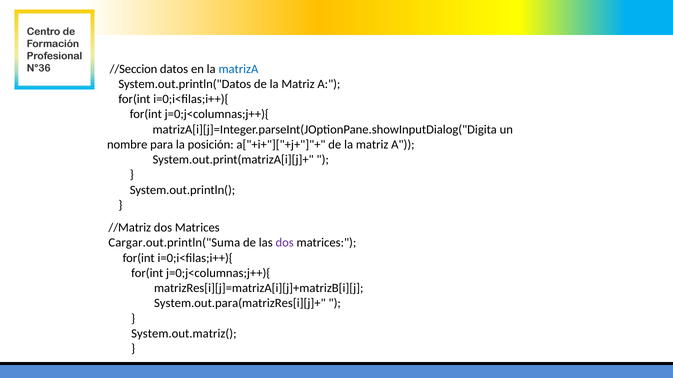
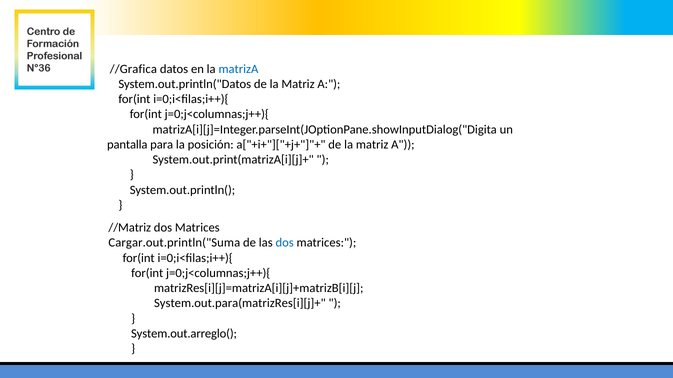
//Seccion: //Seccion -> //Grafica
nombre: nombre -> pantalla
dos at (285, 243) colour: purple -> blue
System.out.matriz(: System.out.matriz( -> System.out.arreglo(
